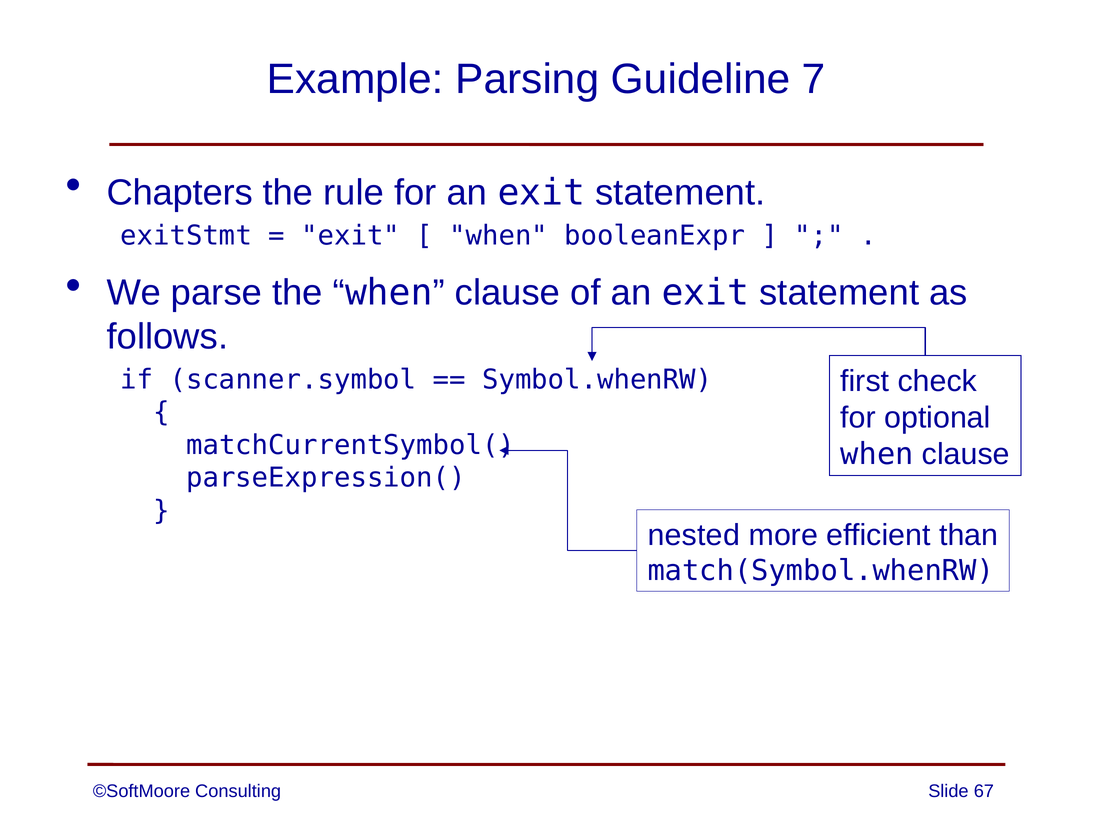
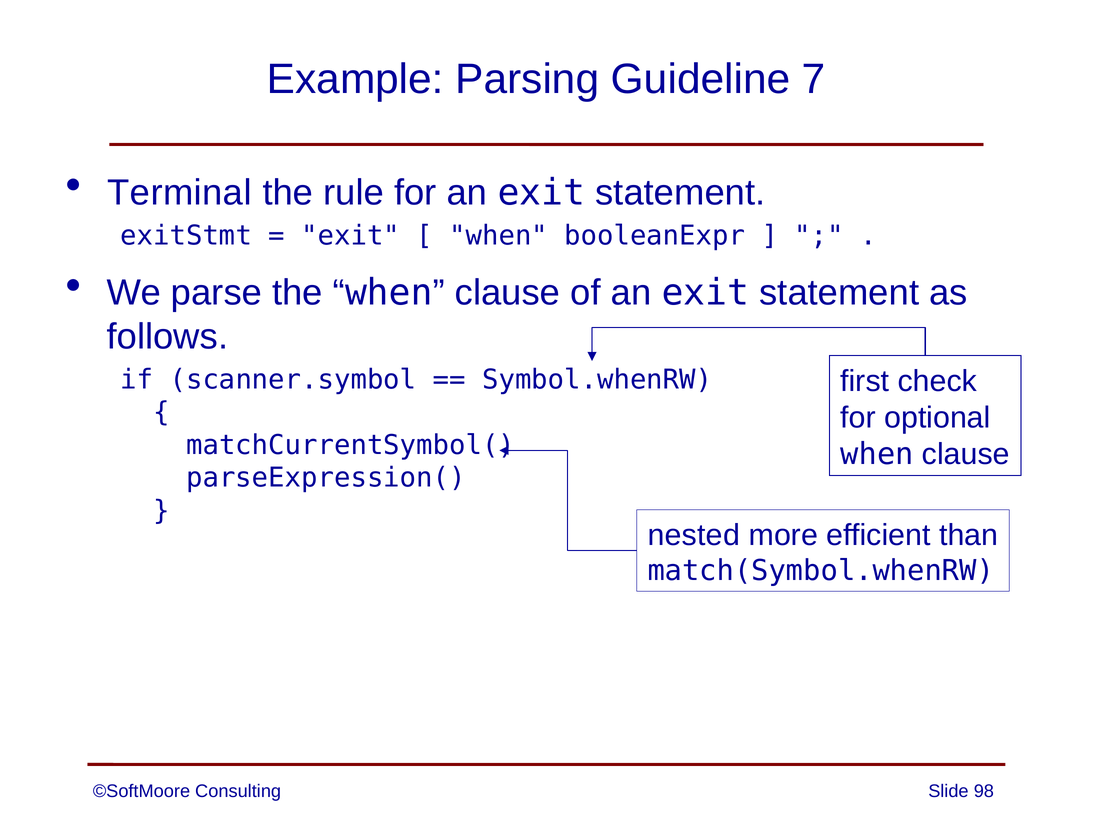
Chapters: Chapters -> Terminal
67: 67 -> 98
